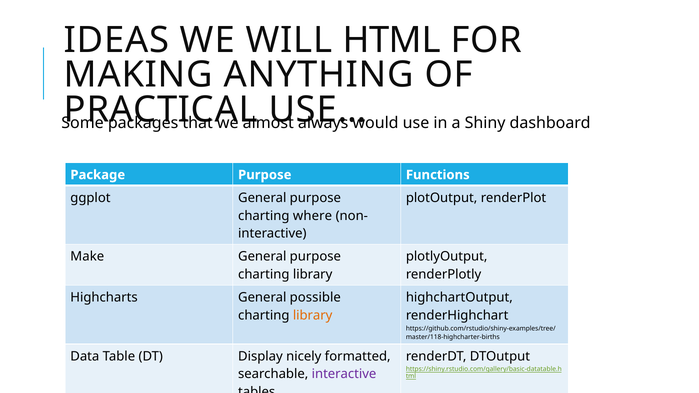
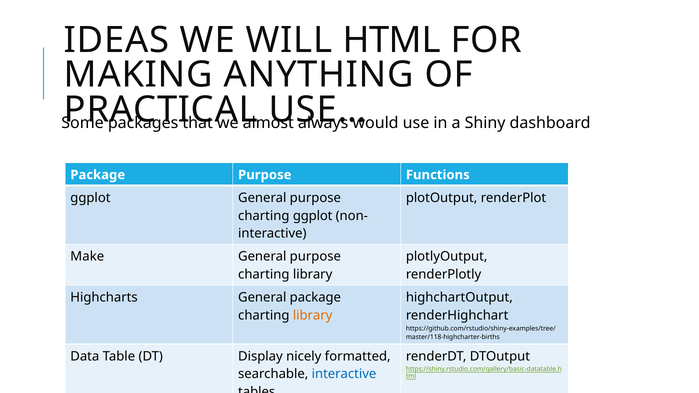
charting where: where -> ggplot
General possible: possible -> package
interactive at (344, 374) colour: purple -> blue
